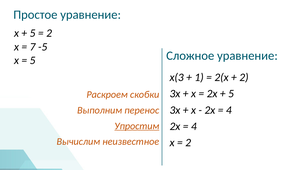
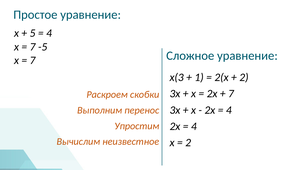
2 at (49, 33): 2 -> 4
5 at (33, 61): 5 -> 7
5 at (231, 94): 5 -> 7
Упростим underline: present -> none
